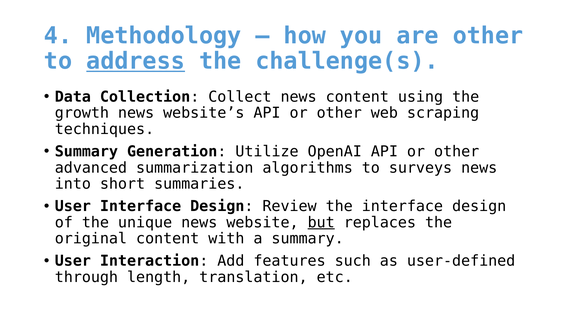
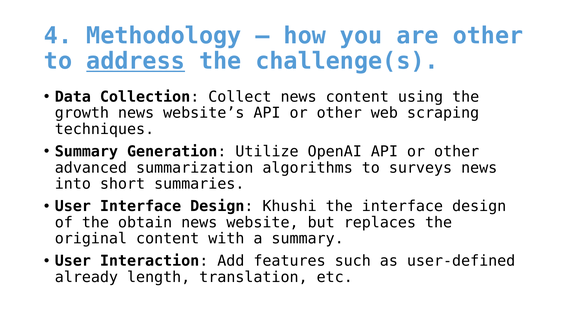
Review: Review -> Khushi
unique: unique -> obtain
but underline: present -> none
through: through -> already
